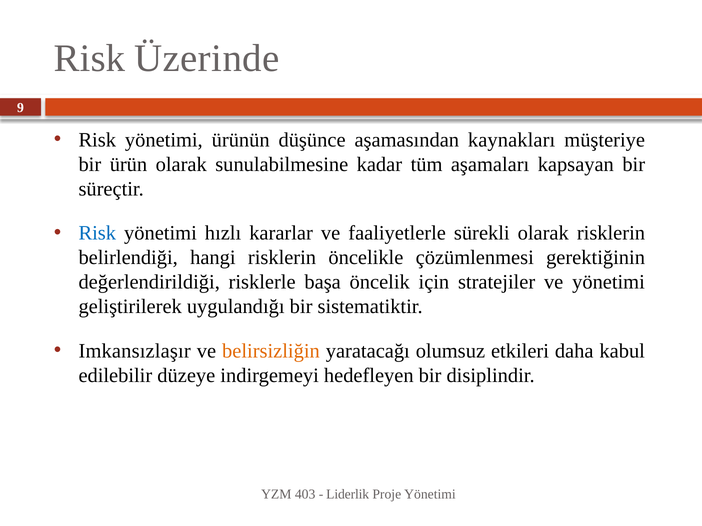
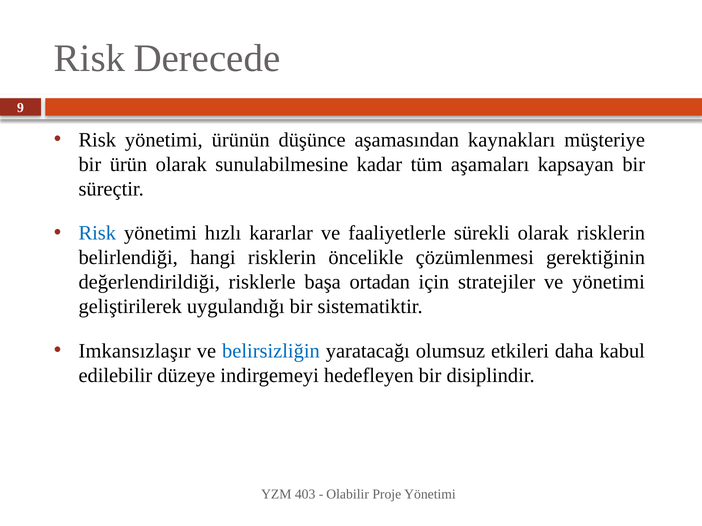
Üzerinde: Üzerinde -> Derecede
öncelik: öncelik -> ortadan
belirsizliğin colour: orange -> blue
Liderlik: Liderlik -> Olabilir
